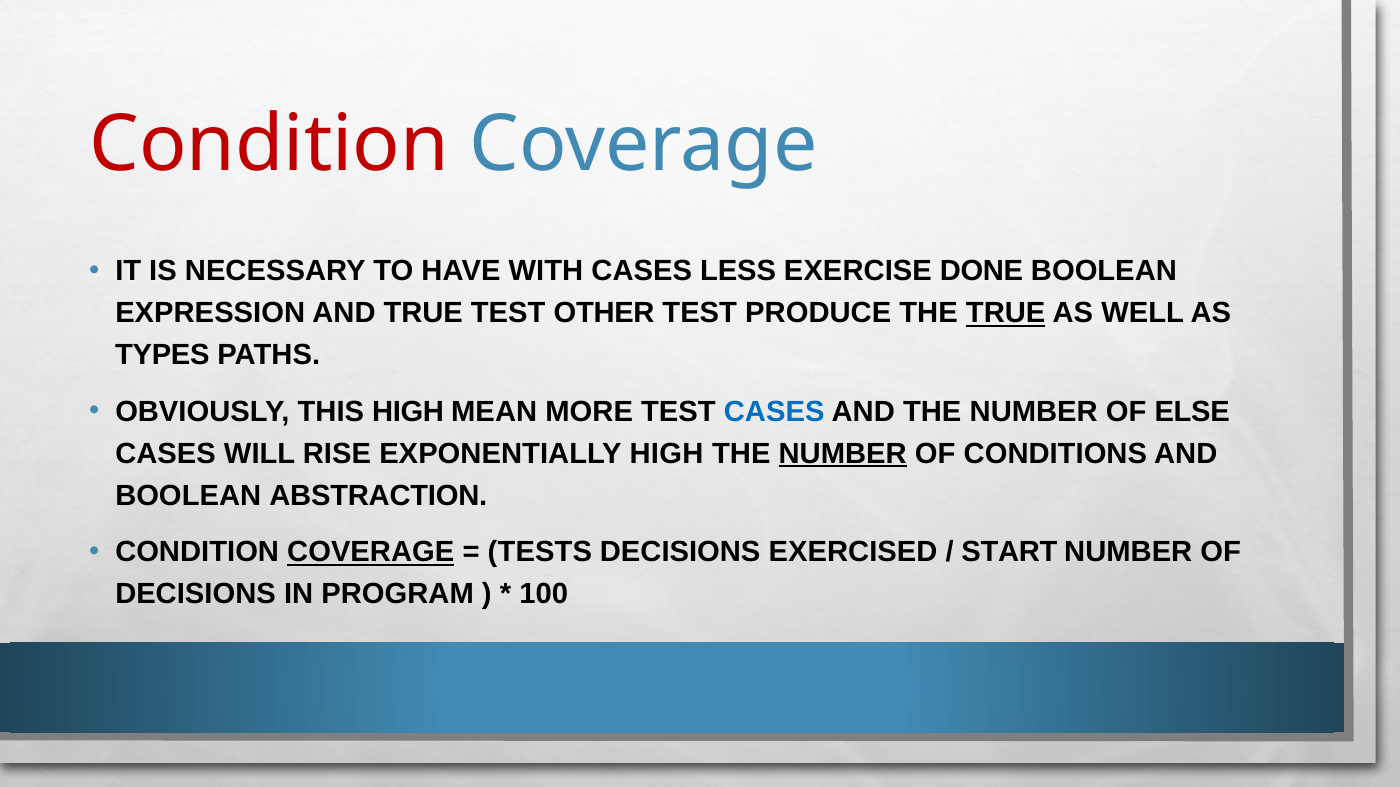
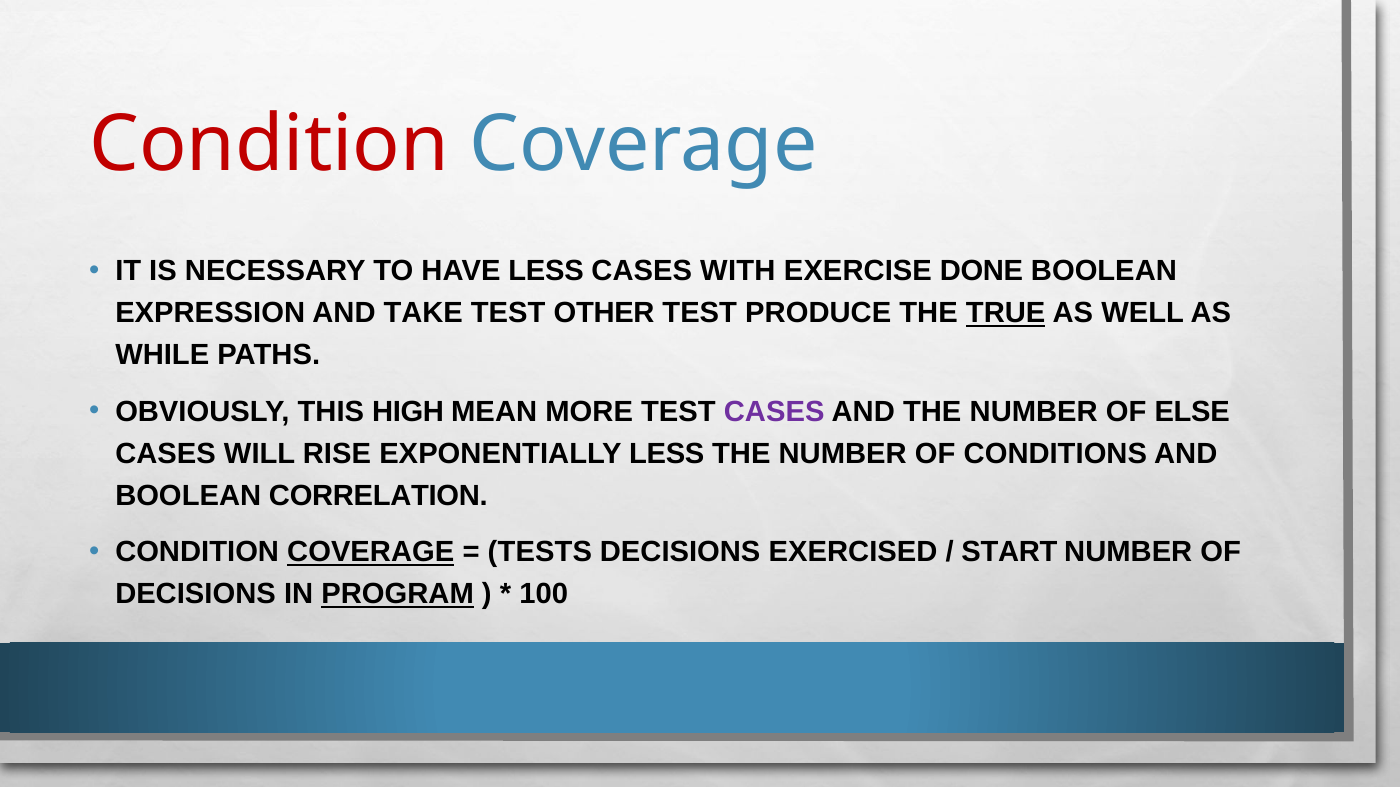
HAVE WITH: WITH -> LESS
LESS: LESS -> WITH
AND TRUE: TRUE -> TAKE
TYPES: TYPES -> WHILE
CASES at (774, 412) colour: blue -> purple
EXPONENTIALLY HIGH: HIGH -> LESS
NUMBER at (843, 454) underline: present -> none
ABSTRACTION: ABSTRACTION -> CORRELATION
PROGRAM underline: none -> present
